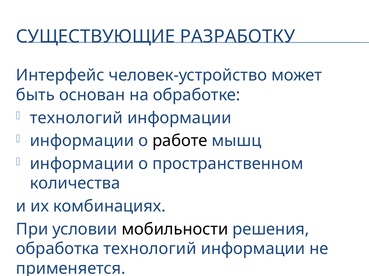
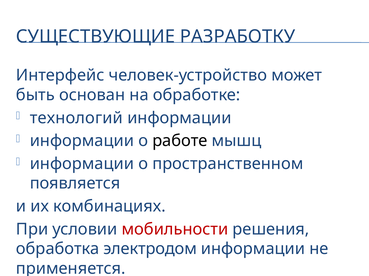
количества: количества -> появляется
мобильности colour: black -> red
обработка технологий: технологий -> электродом
